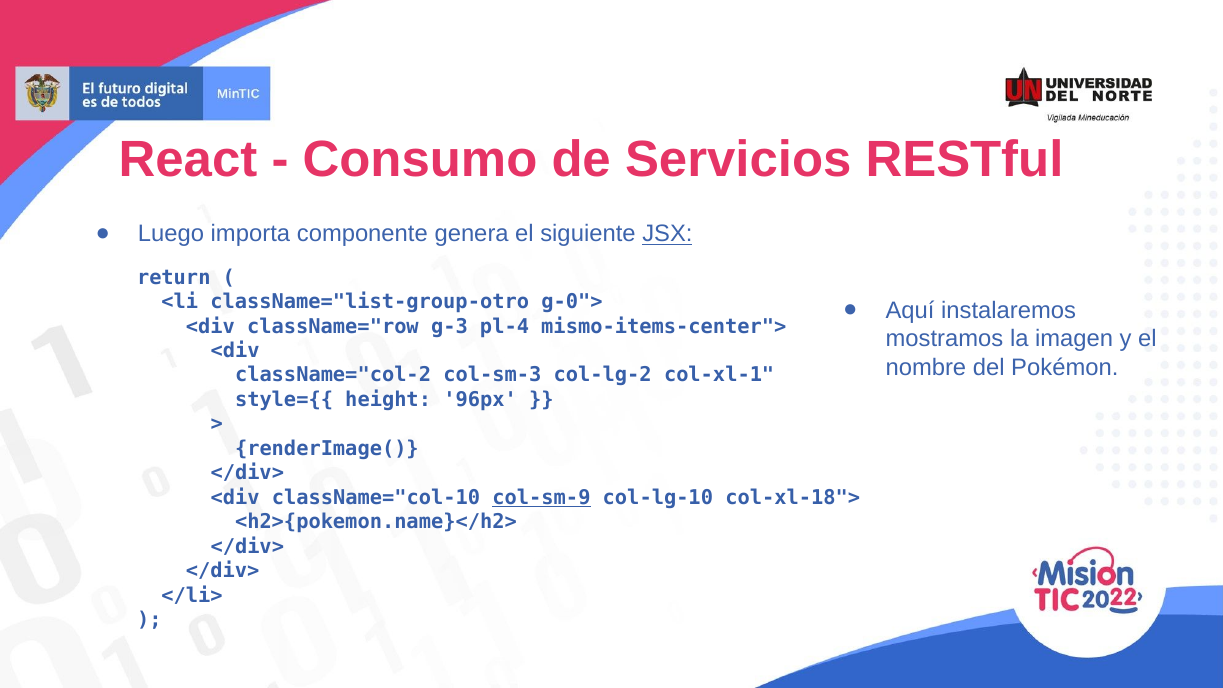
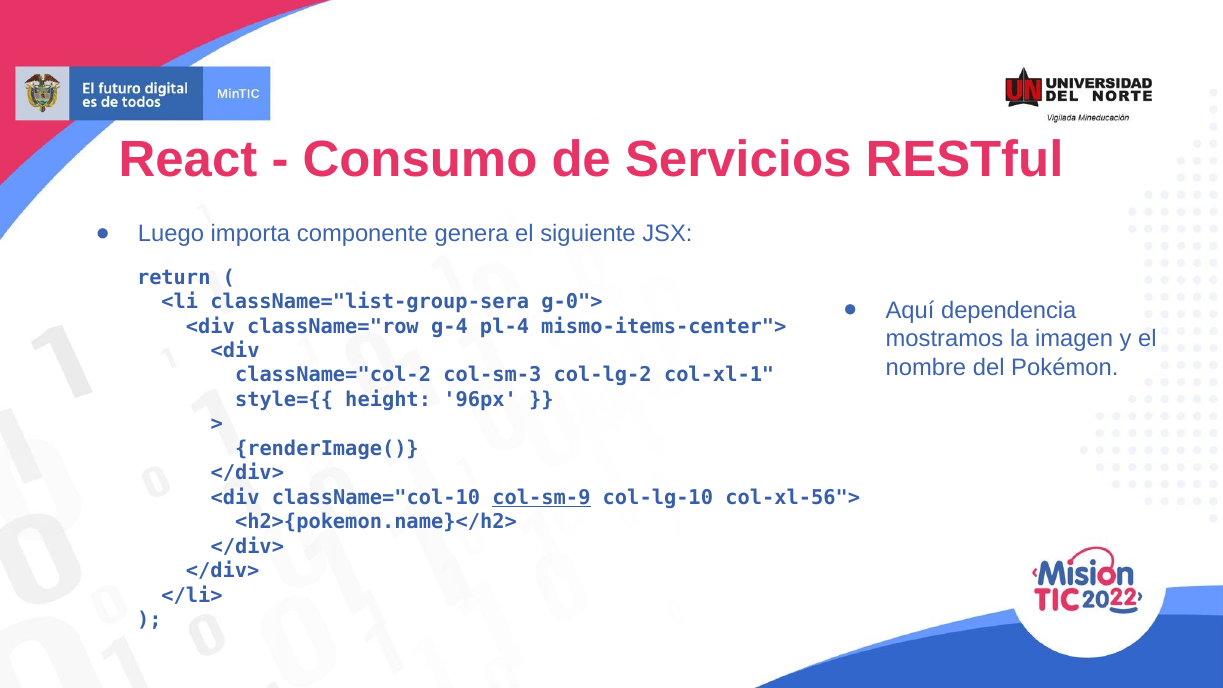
JSX underline: present -> none
className="list-group-otro: className="list-group-otro -> className="list-group-sera
instalaremos: instalaremos -> dependencia
g-3: g-3 -> g-4
col-xl-18">: col-xl-18"> -> col-xl-56">
